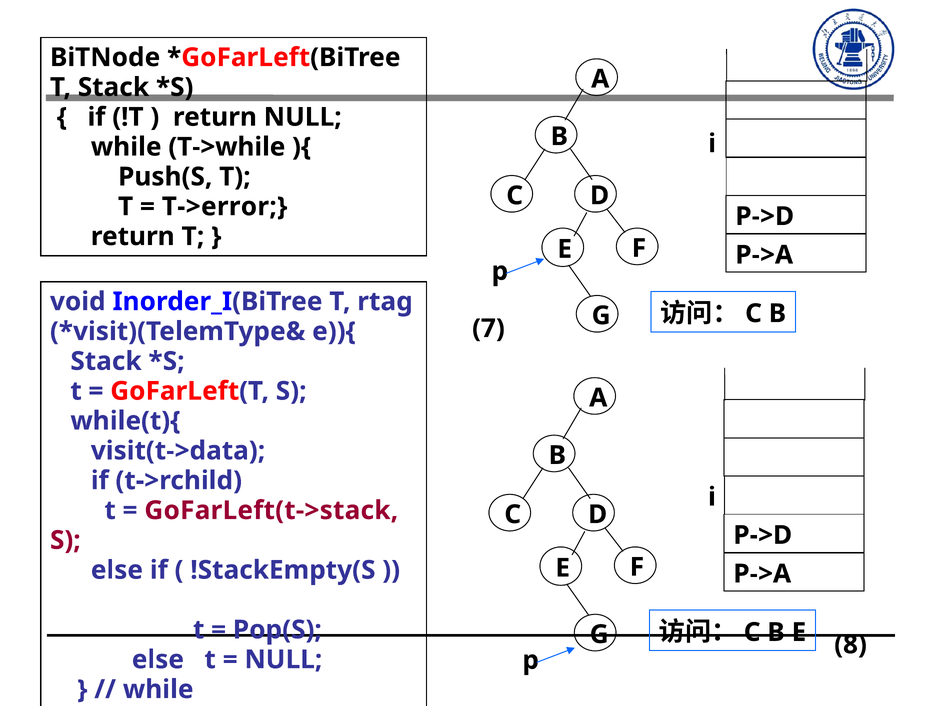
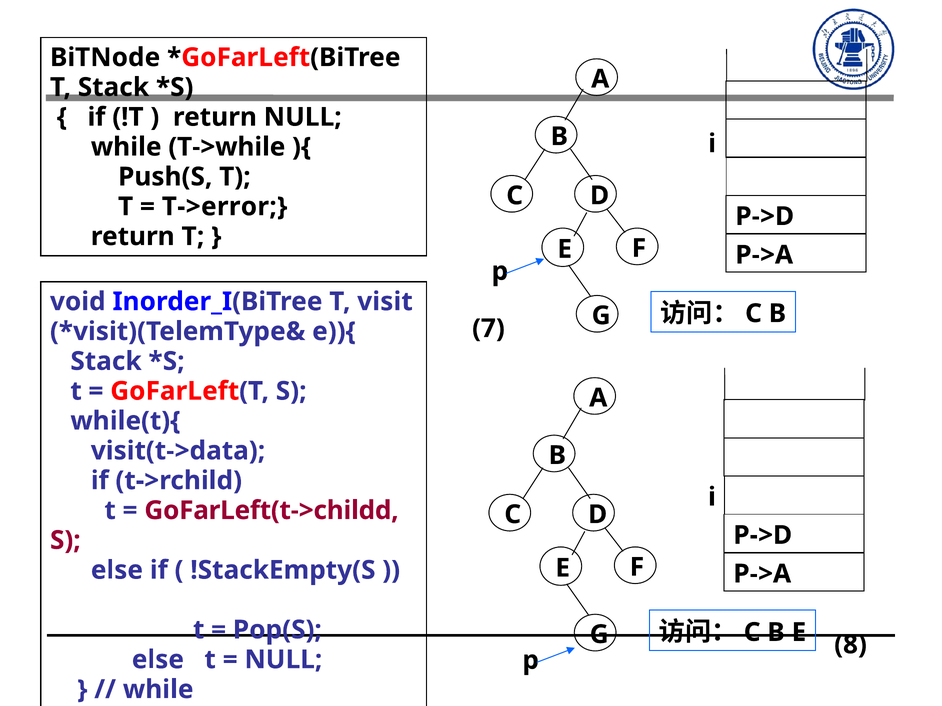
rtag: rtag -> visit
GoFarLeft(t->stack: GoFarLeft(t->stack -> GoFarLeft(t->childd
